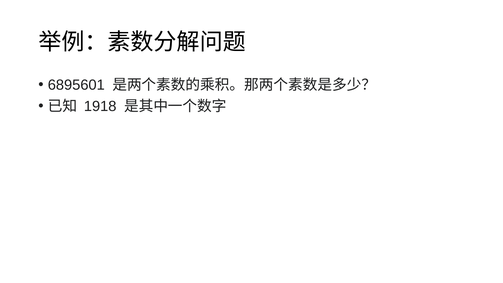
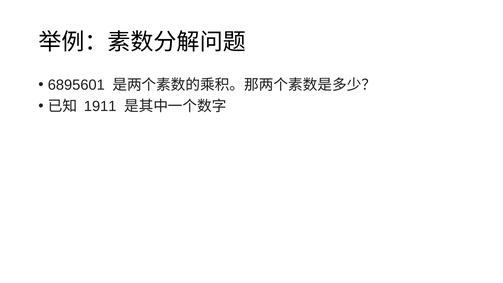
1918: 1918 -> 1911
